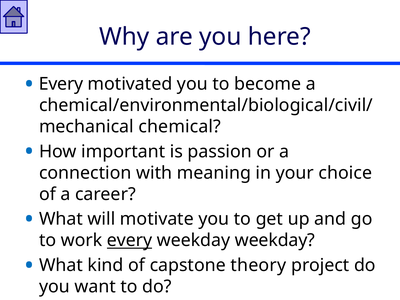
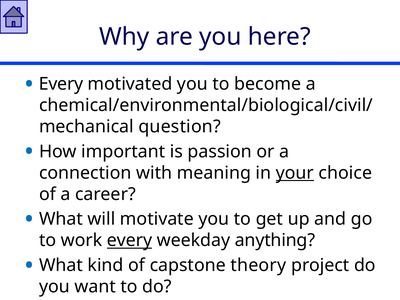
chemical: chemical -> question
your underline: none -> present
weekday weekday: weekday -> anything
